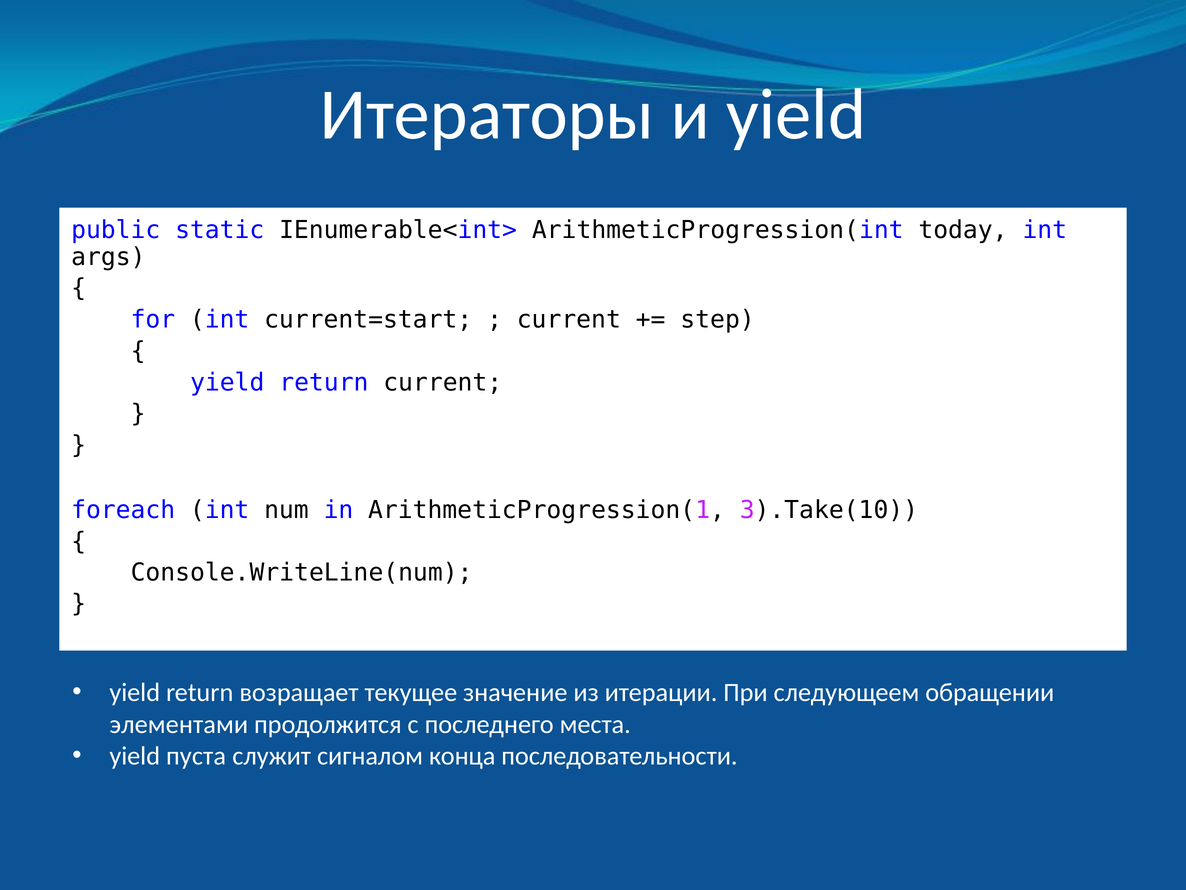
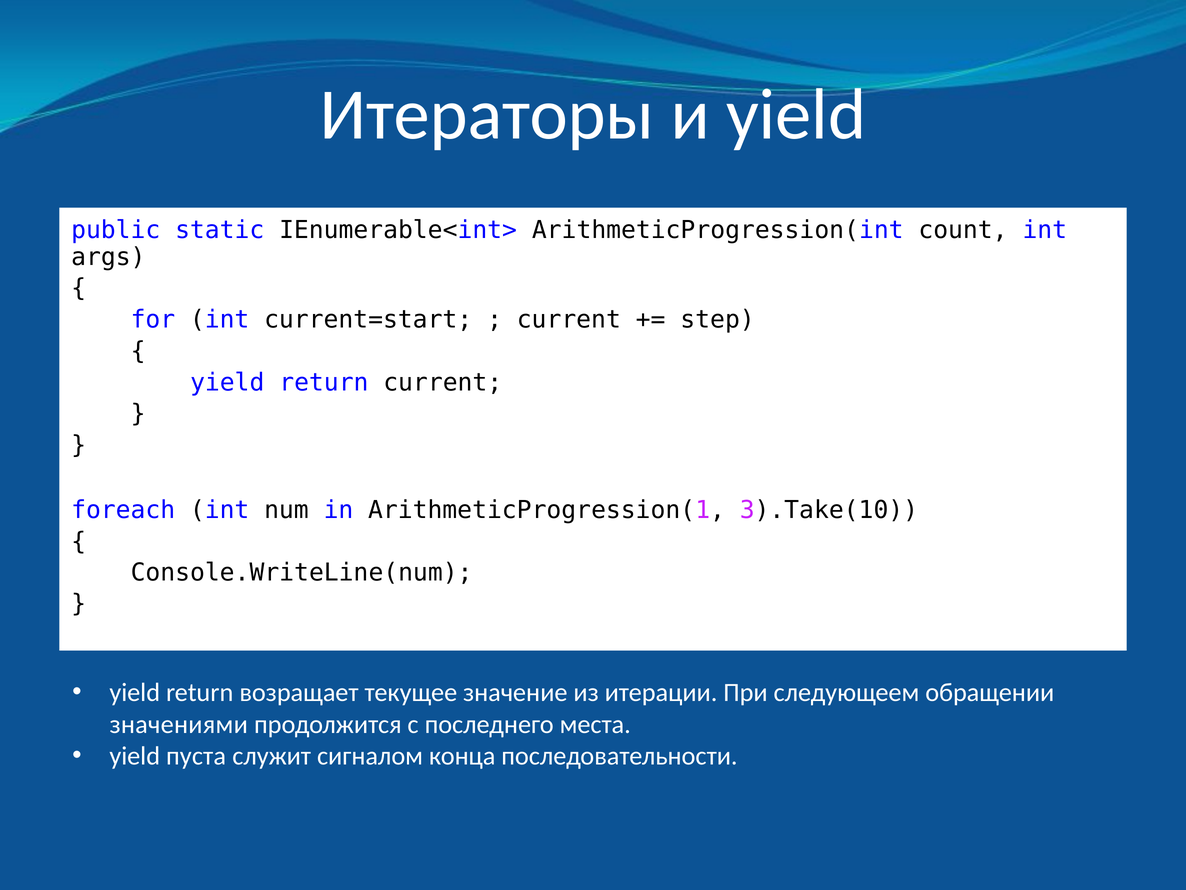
today: today -> count
элементами: элементами -> значениями
